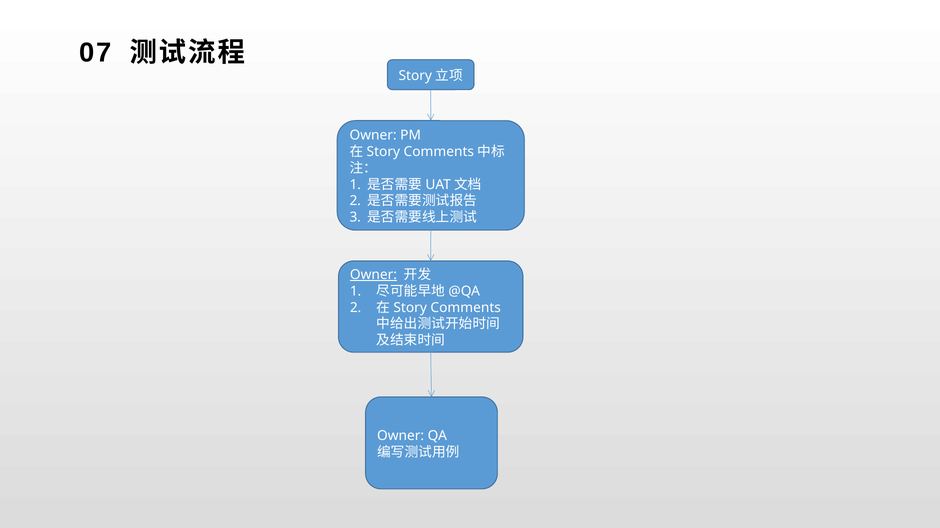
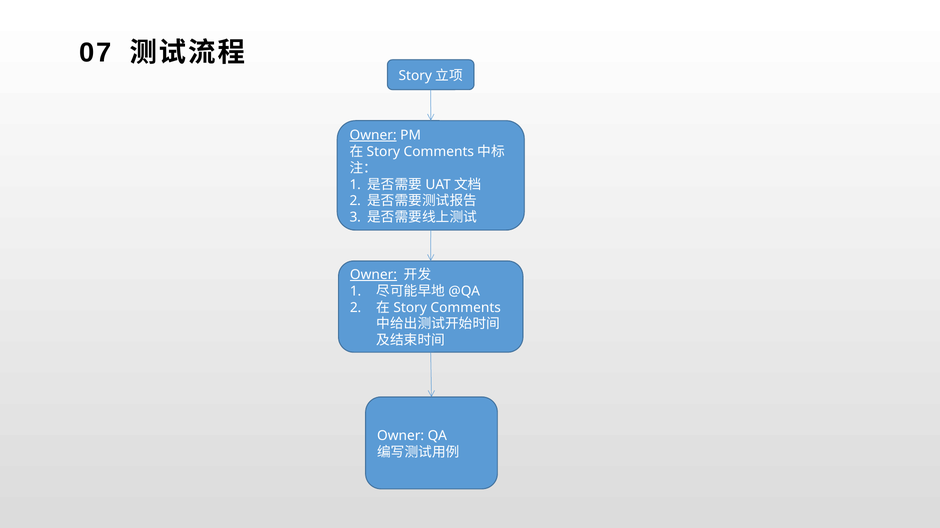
Owner at (373, 135) underline: none -> present
